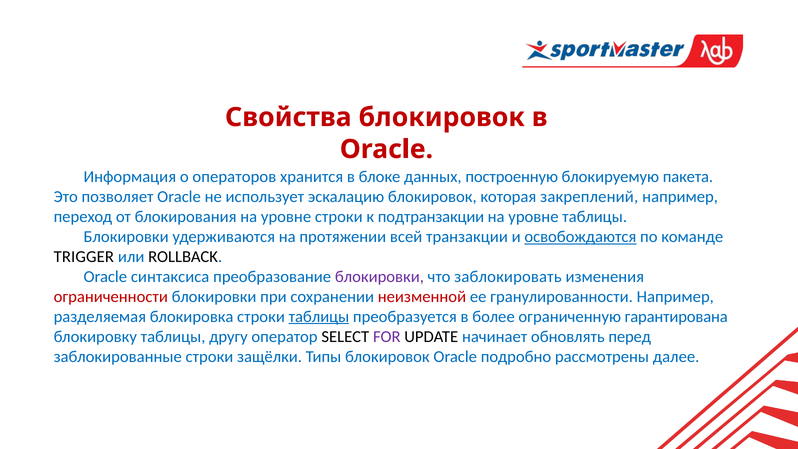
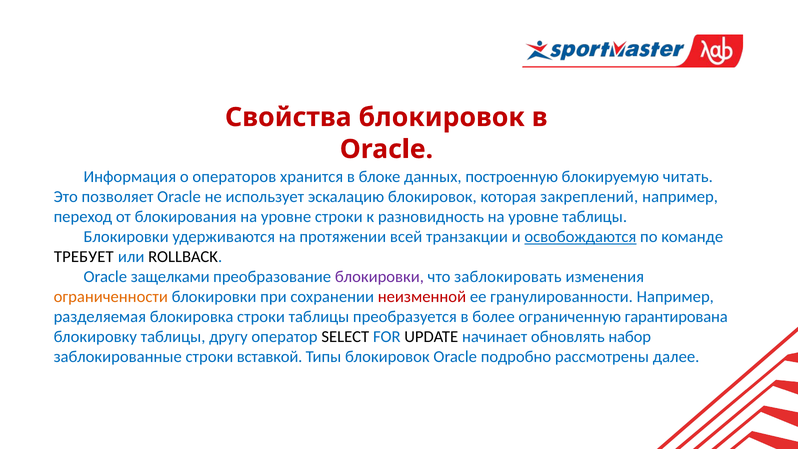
пакета: пакета -> читать
подтранзакции: подтранзакции -> разновидность
TRIGGER: TRIGGER -> ТРЕБУЕТ
синтаксиса: синтаксиса -> защелками
ограниченности colour: red -> orange
таблицы at (319, 316) underline: present -> none
FOR colour: purple -> blue
перед: перед -> набор
защёлки: защёлки -> вставкой
